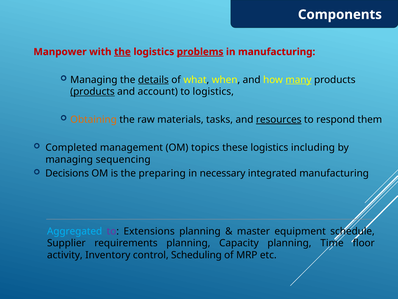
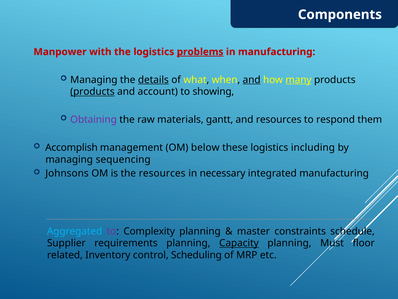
the at (122, 52) underline: present -> none
and at (252, 80) underline: none -> present
to logistics: logistics -> showing
Obtaining colour: orange -> purple
tasks: tasks -> gantt
resources at (279, 119) underline: present -> none
Completed: Completed -> Accomplish
topics: topics -> below
Decisions: Decisions -> Johnsons
the preparing: preparing -> resources
Extensions: Extensions -> Complexity
equipment: equipment -> constraints
Capacity underline: none -> present
Time: Time -> Must
activity: activity -> related
